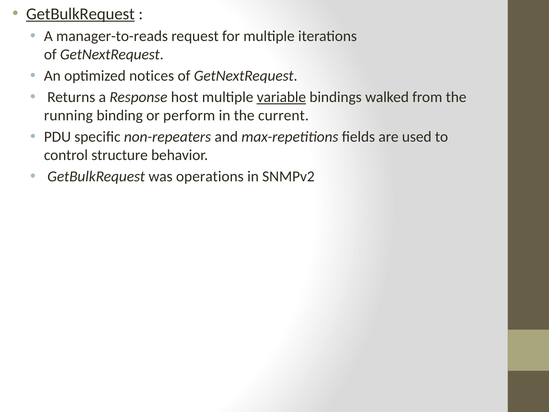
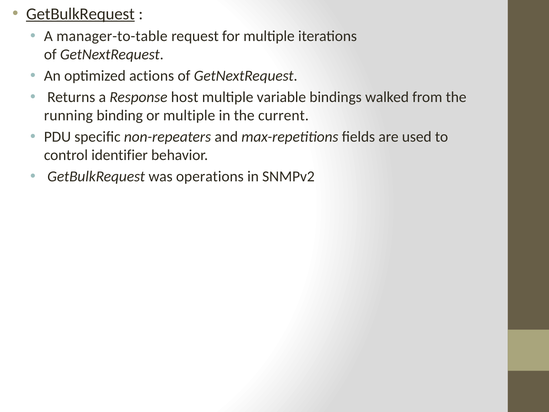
manager-to-reads: manager-to-reads -> manager-to-table
notices: notices -> actions
variable underline: present -> none
or perform: perform -> multiple
structure: structure -> identifier
